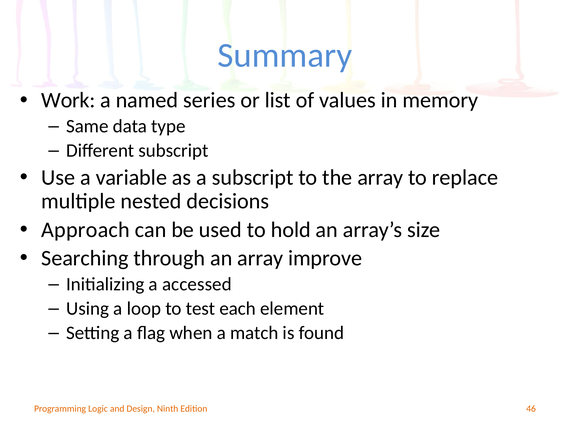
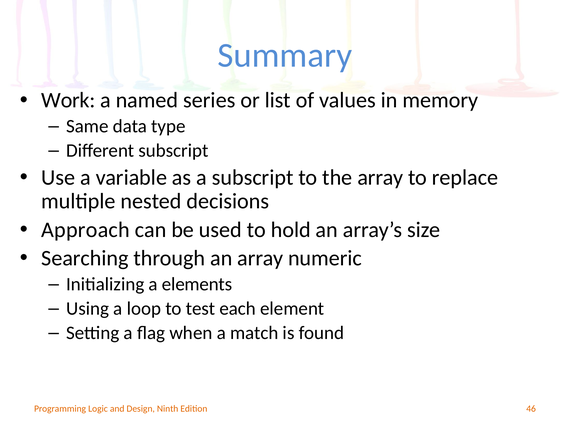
improve: improve -> numeric
accessed: accessed -> elements
